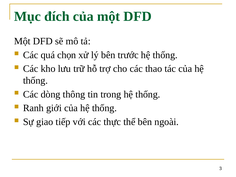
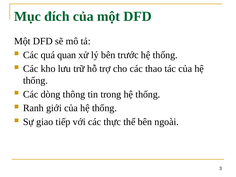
chọn: chọn -> quan
